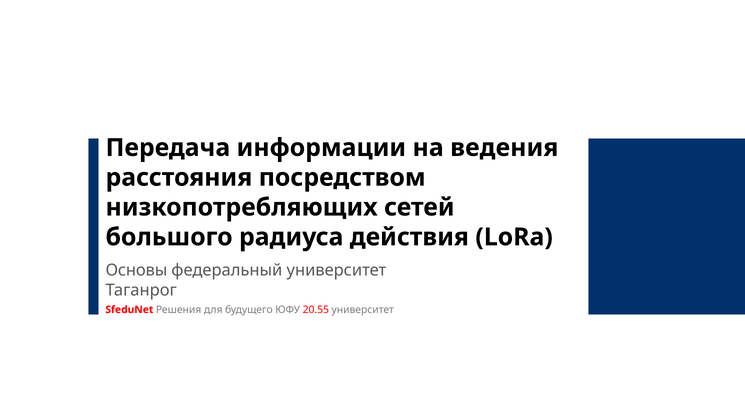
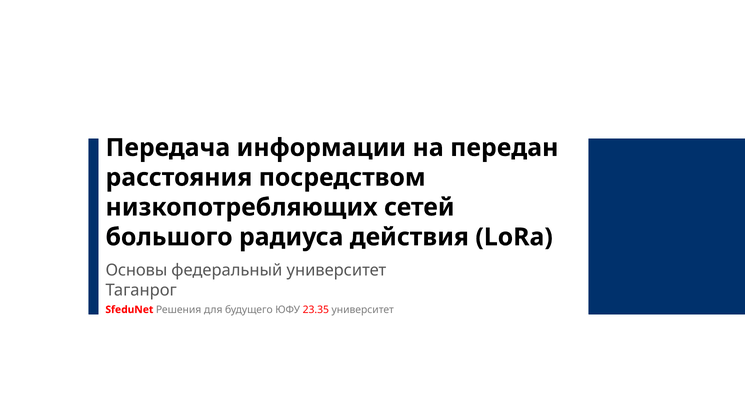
ведения: ведения -> передан
20.55: 20.55 -> 23.35
